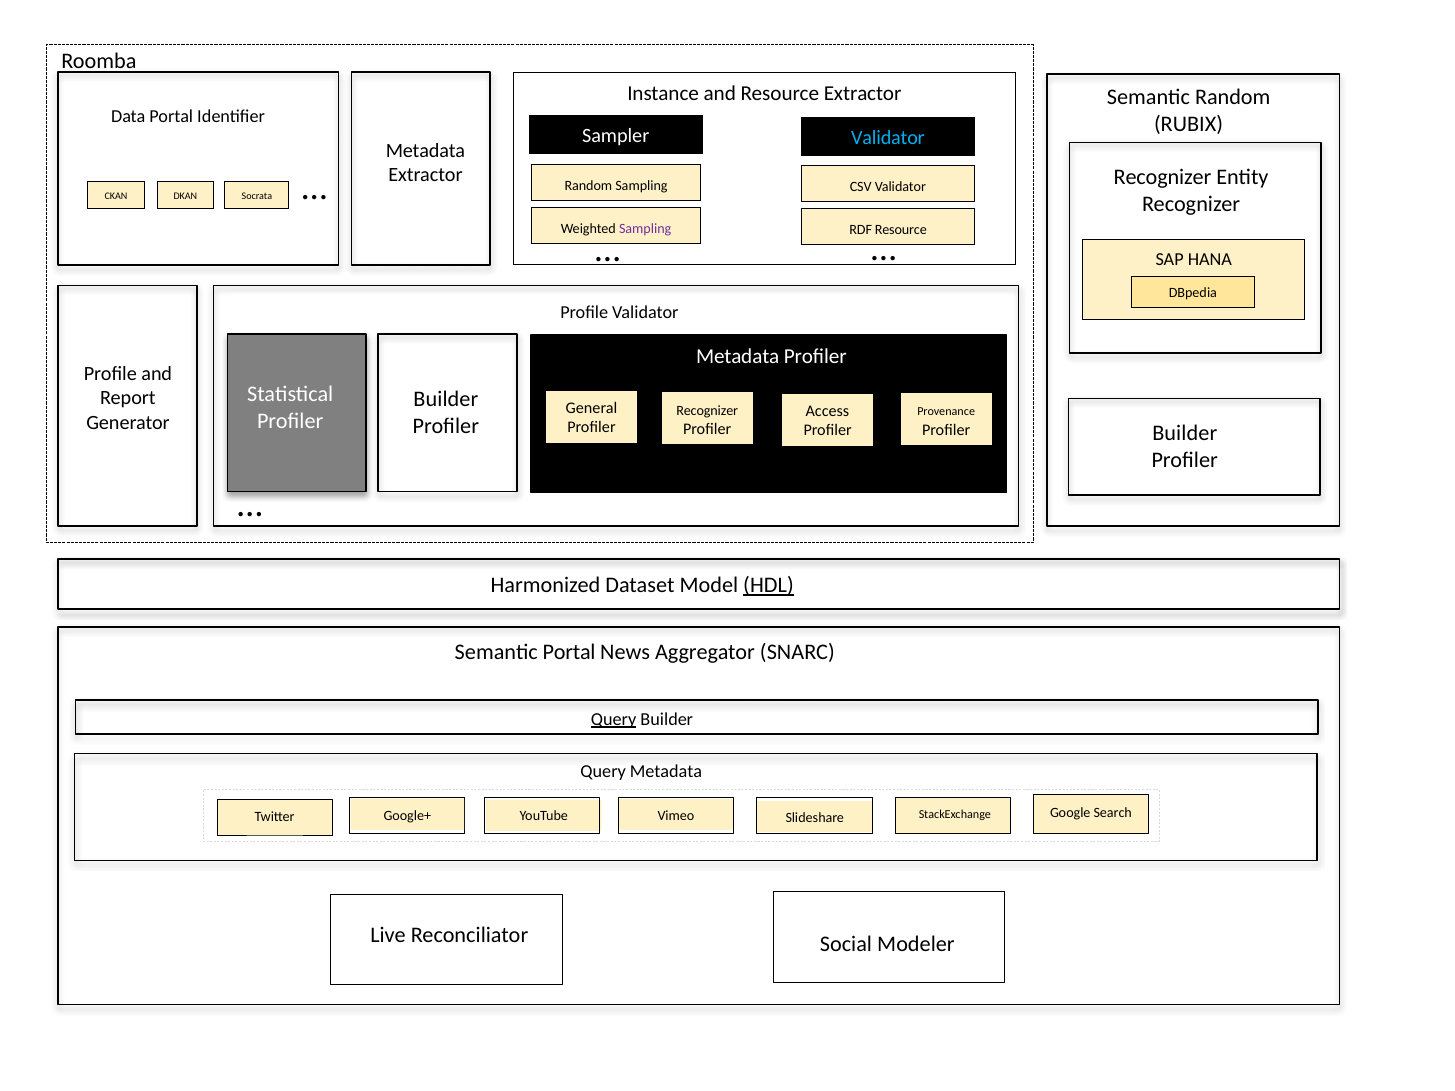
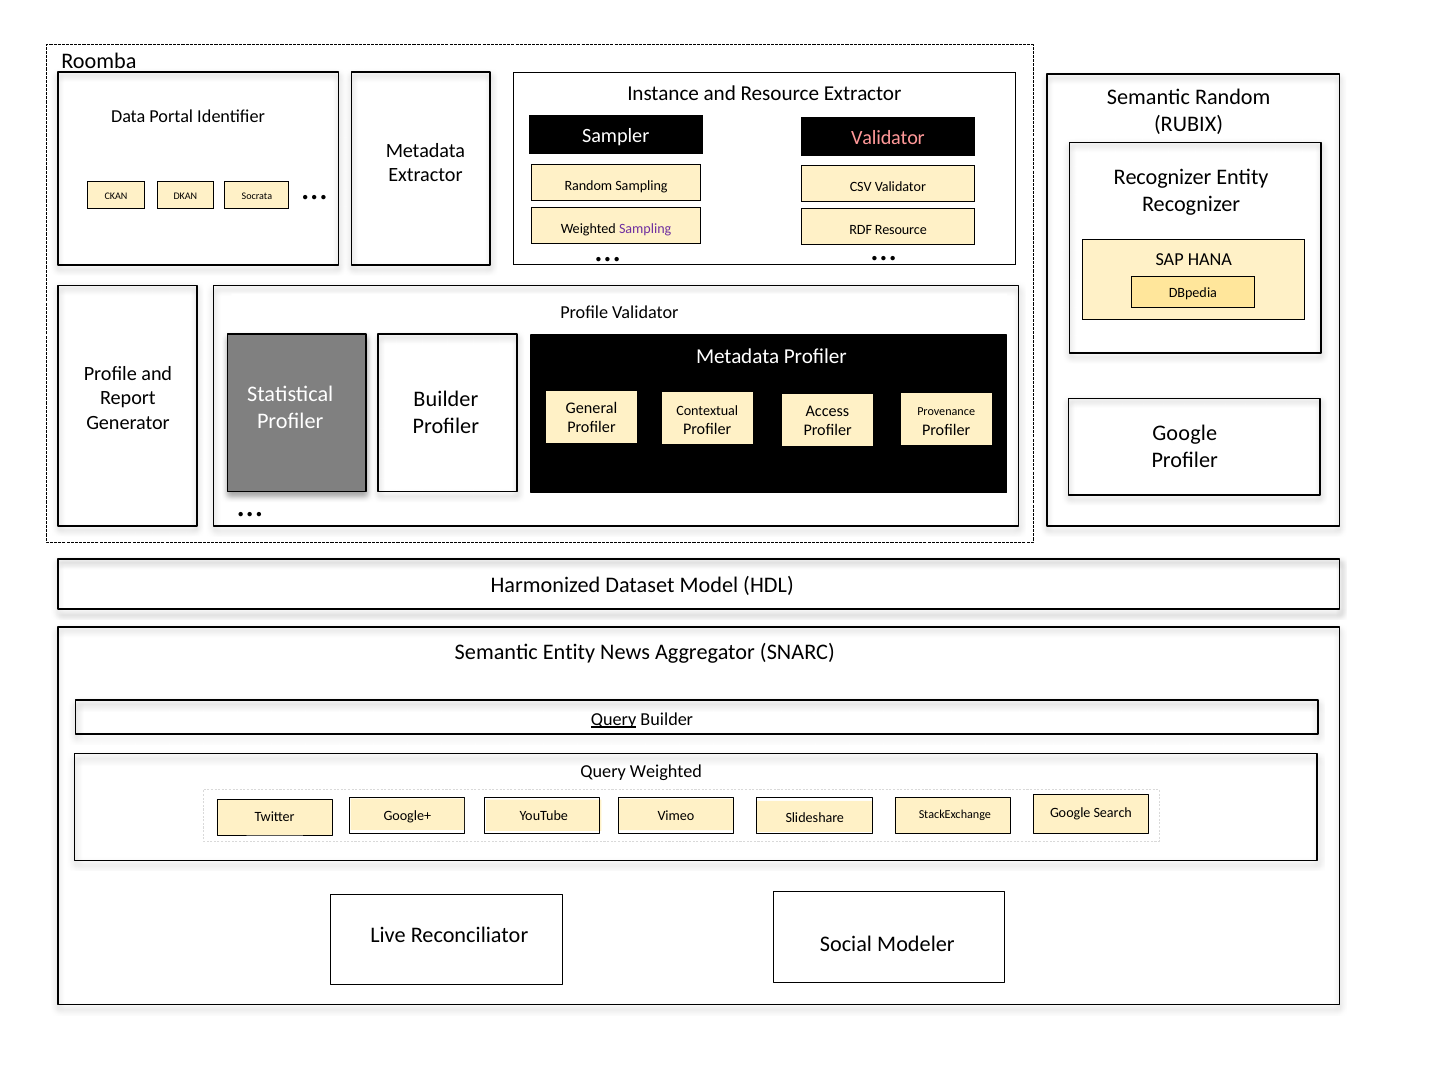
Validator at (888, 138) colour: light blue -> pink
Recognizer at (707, 411): Recognizer -> Contextual
Builder at (1185, 433): Builder -> Google
HDL underline: present -> none
Semantic Portal: Portal -> Entity
Query Metadata: Metadata -> Weighted
